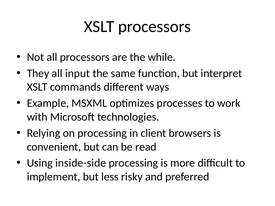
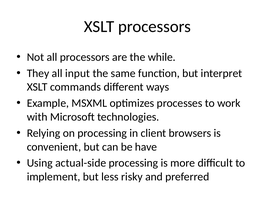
read: read -> have
inside-side: inside-side -> actual-side
